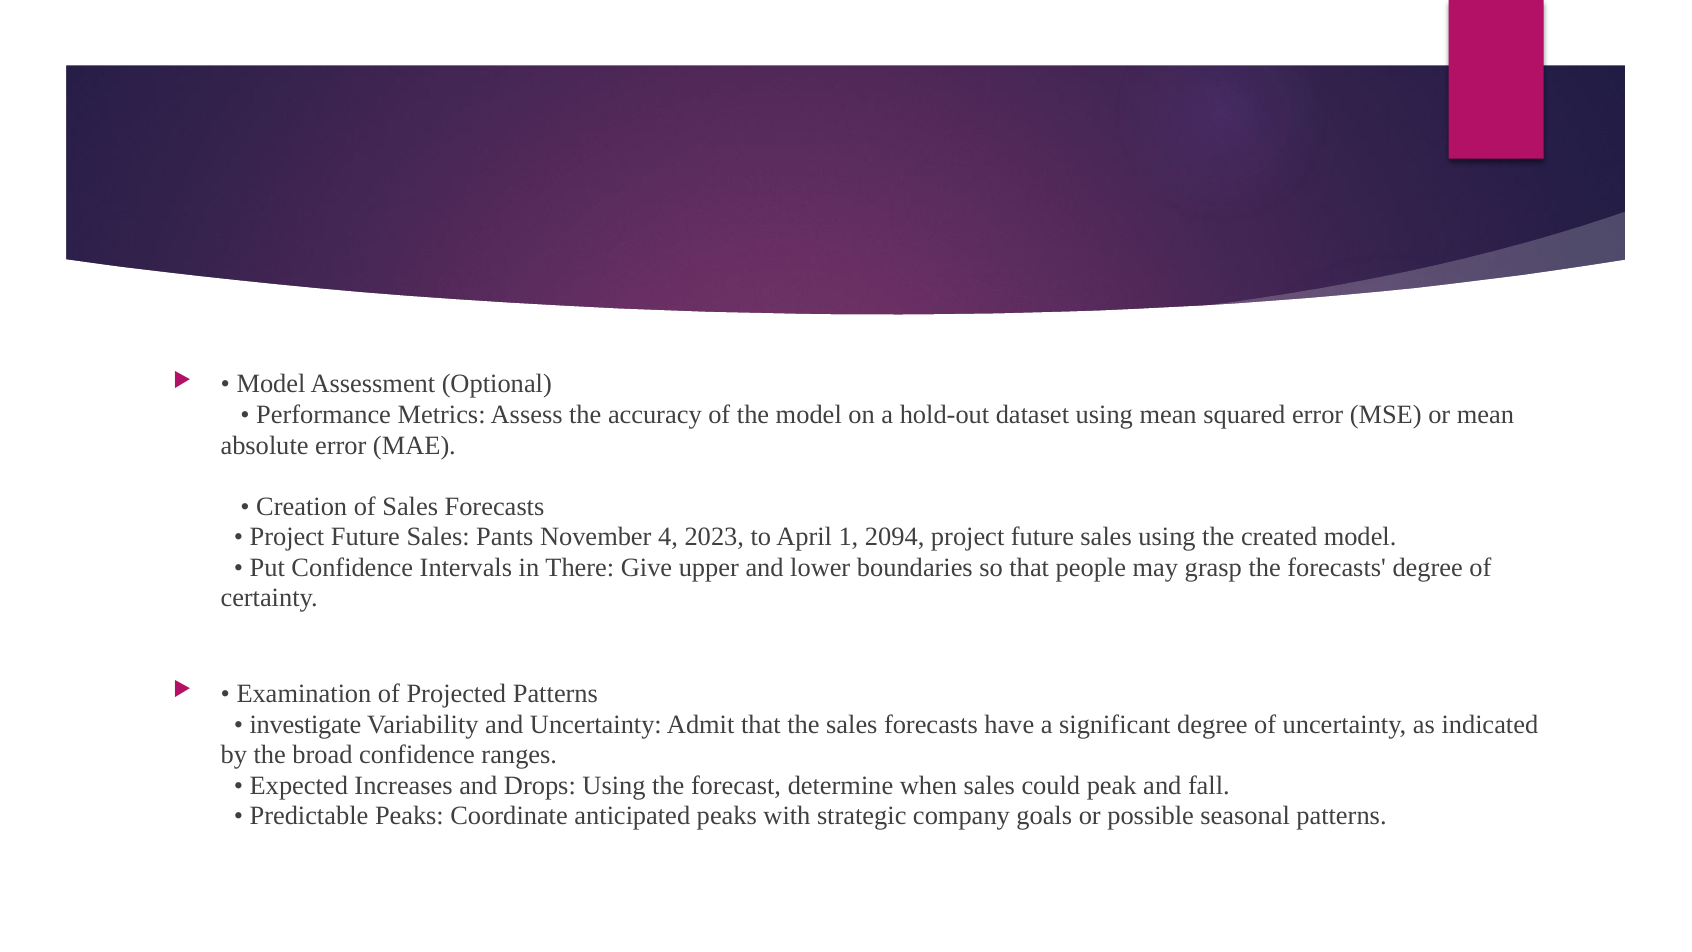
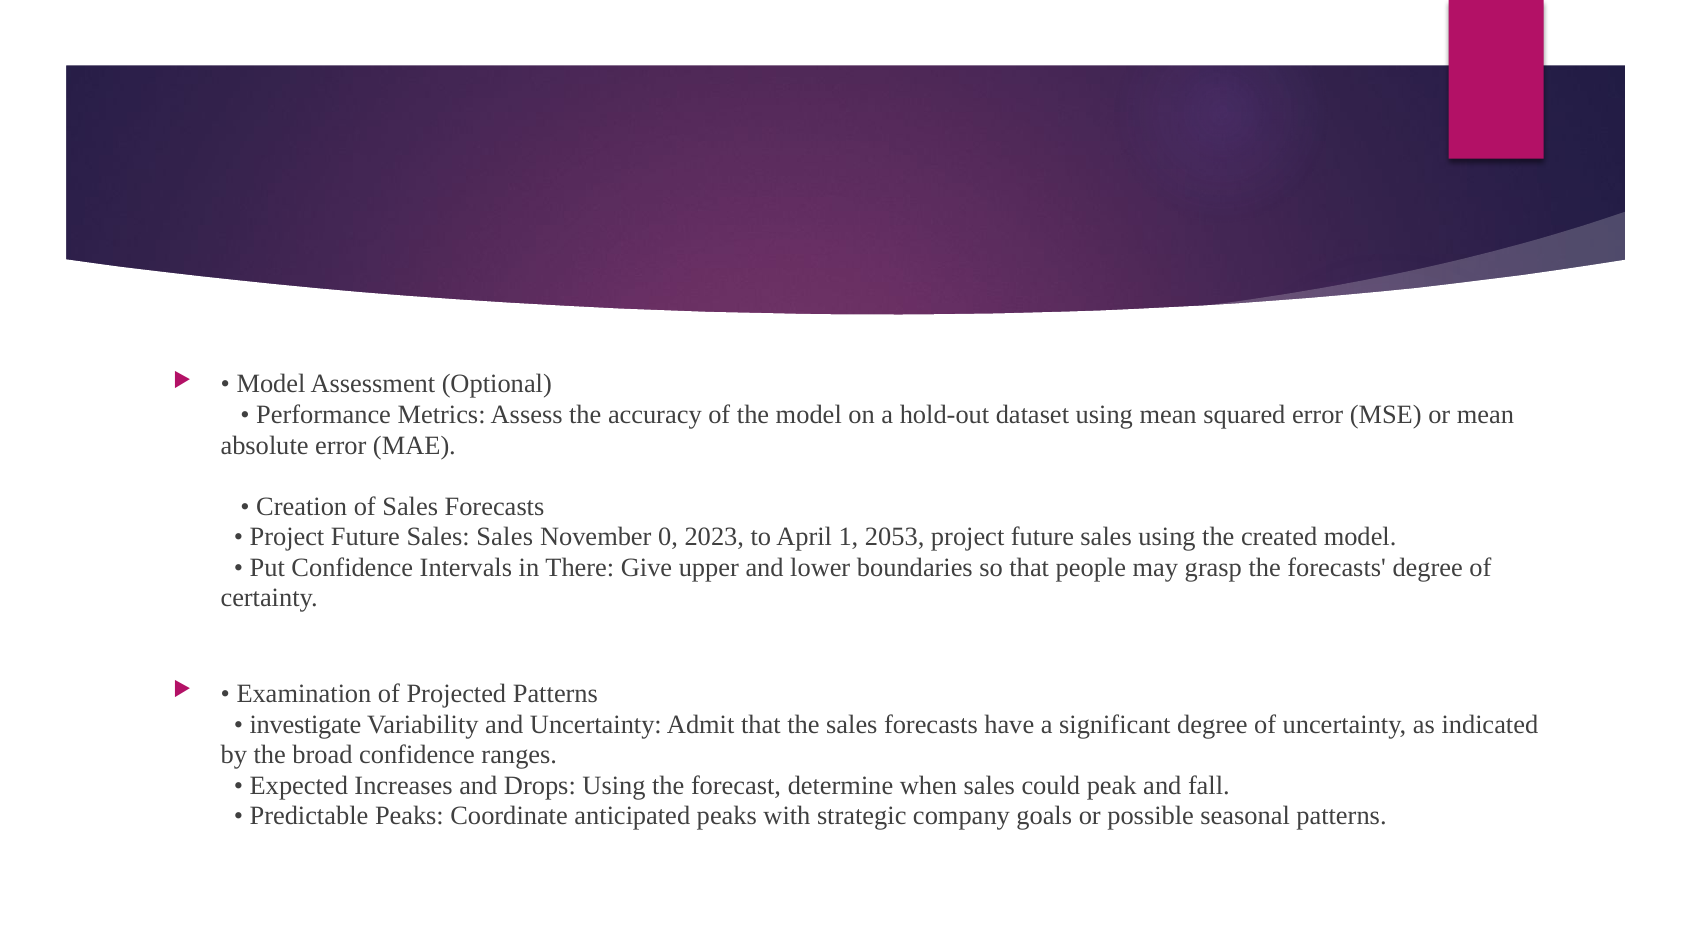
Sales Pants: Pants -> Sales
4: 4 -> 0
2094: 2094 -> 2053
